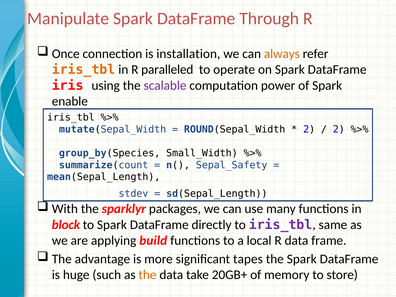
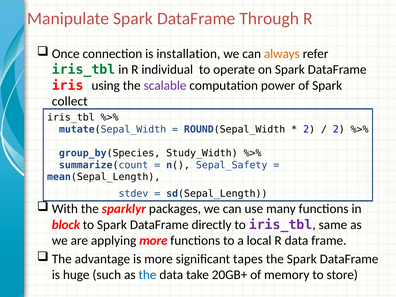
iris_tbl at (84, 70) colour: orange -> green
paralleled: paralleled -> individual
enable: enable -> collect
Small_Width: Small_Width -> Study_Width
applying build: build -> more
the at (147, 275) colour: orange -> blue
